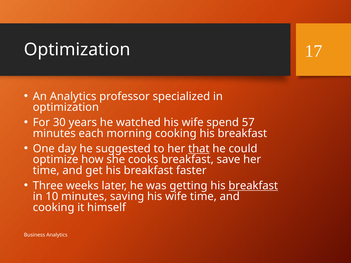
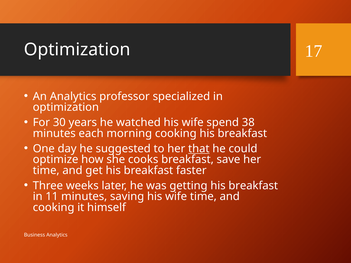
57: 57 -> 38
breakfast at (253, 186) underline: present -> none
10: 10 -> 11
